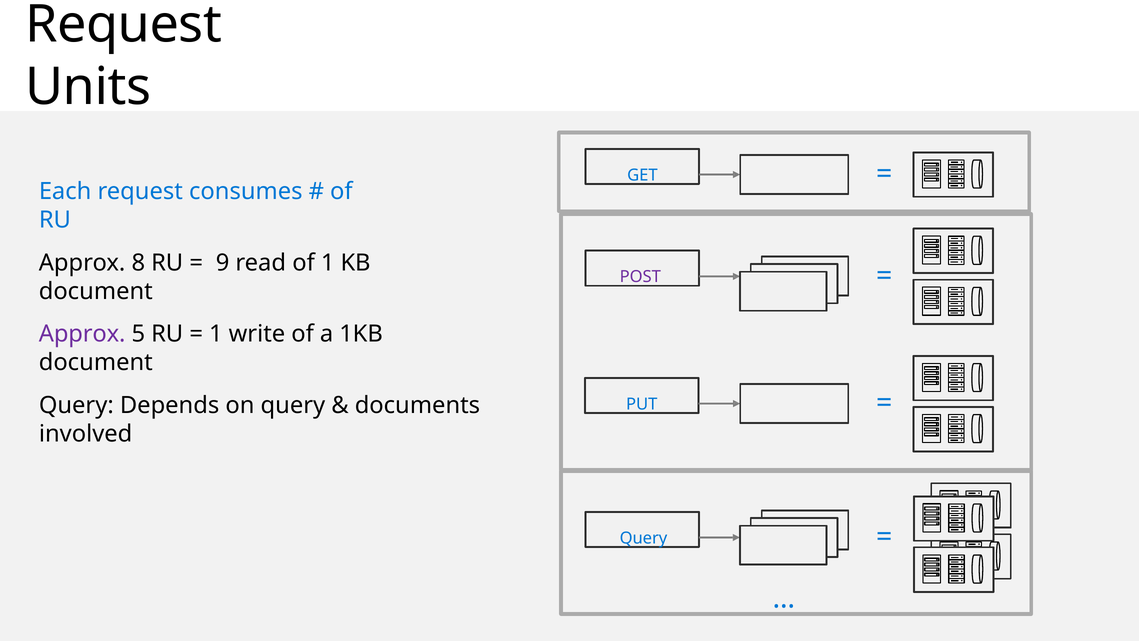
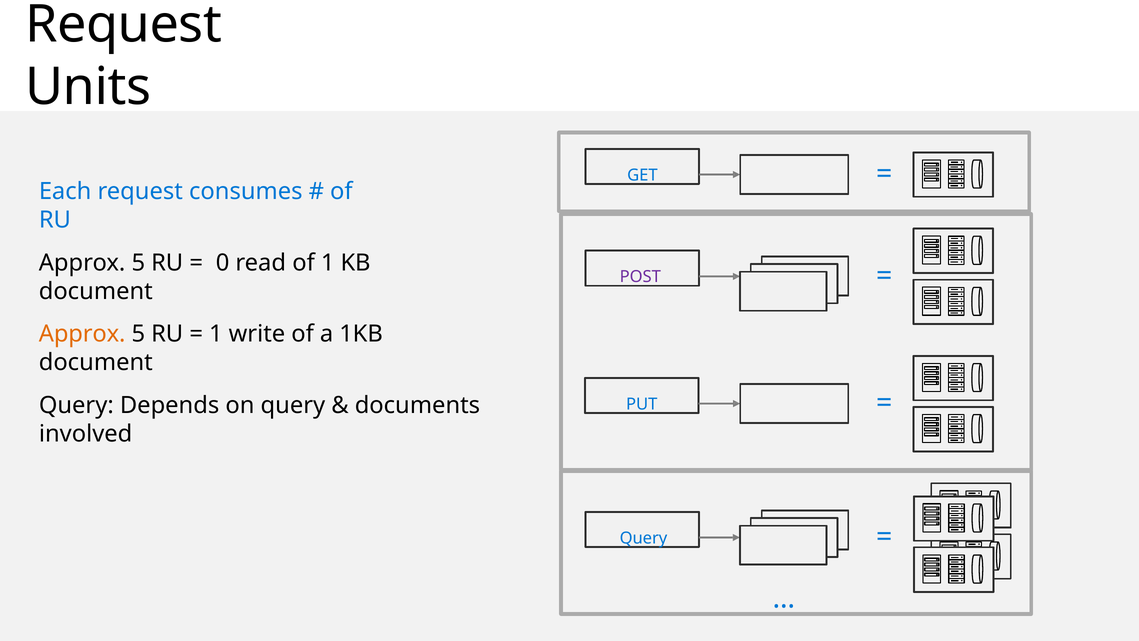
8 at (138, 263): 8 -> 5
9: 9 -> 0
Approx at (82, 334) colour: purple -> orange
